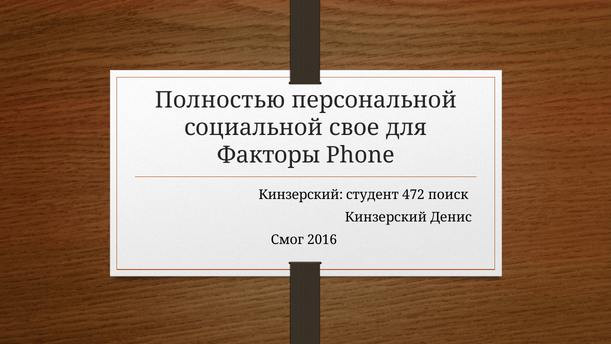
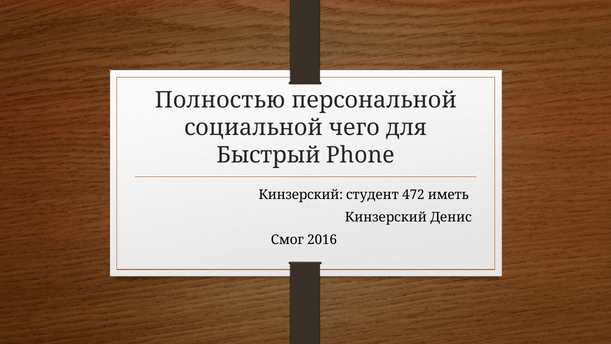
свое: свое -> чего
Факторы: Факторы -> Быстрый
поиск: поиск -> иметь
